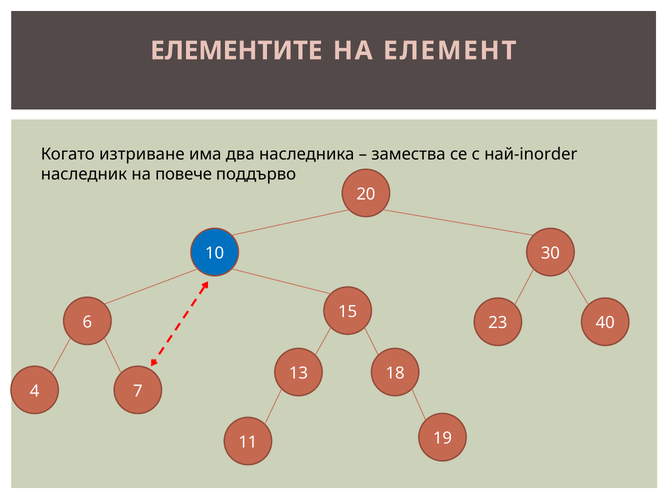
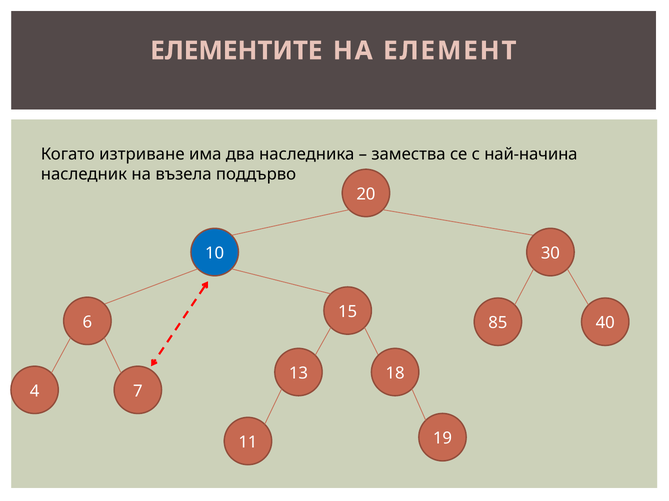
най-inorder: най-inorder -> най-начина
повече: повече -> възела
23: 23 -> 85
